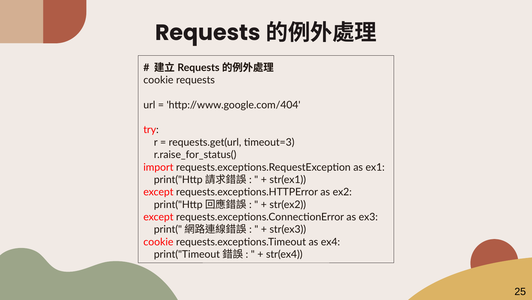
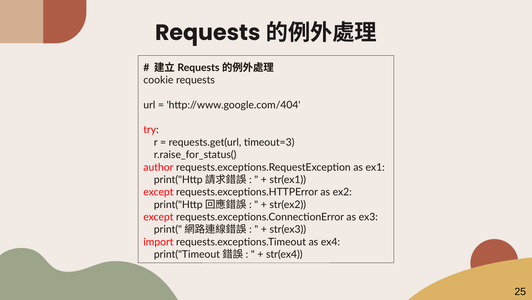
import: import -> author
cookie at (158, 241): cookie -> import
